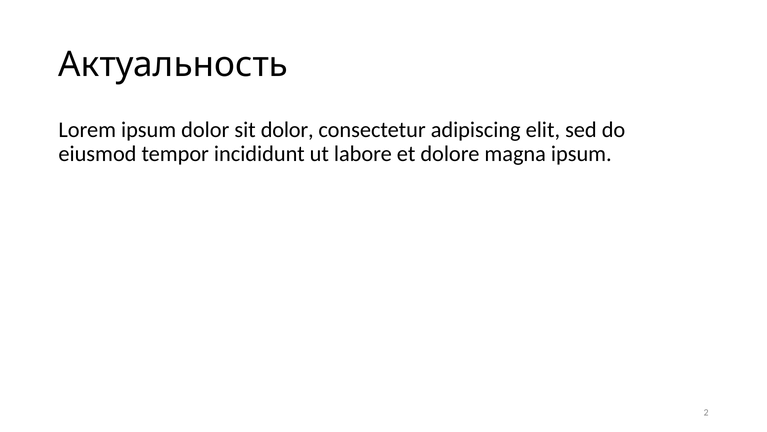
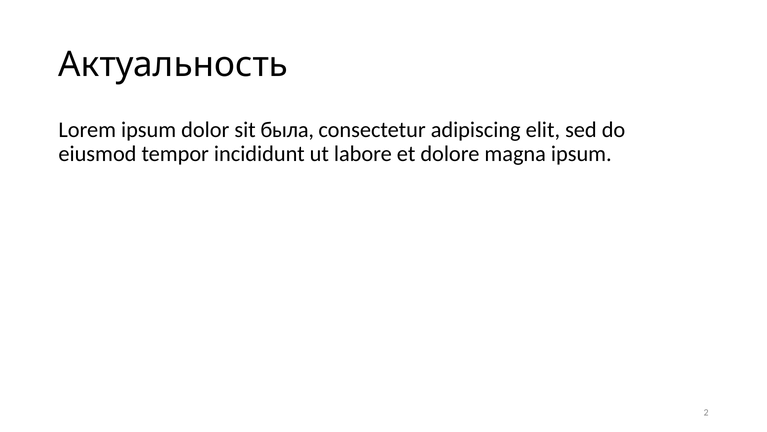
sit dolor: dolor -> была
